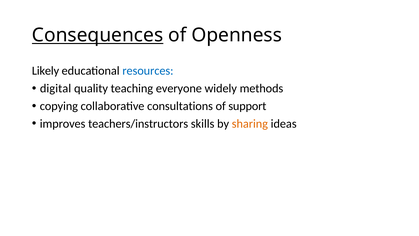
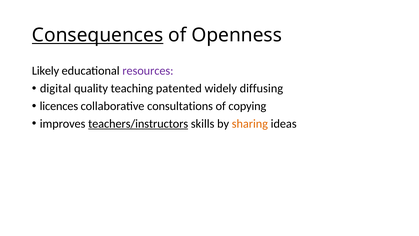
resources colour: blue -> purple
everyone: everyone -> patented
methods: methods -> diffusing
copying: copying -> licences
support: support -> copying
teachers/instructors underline: none -> present
